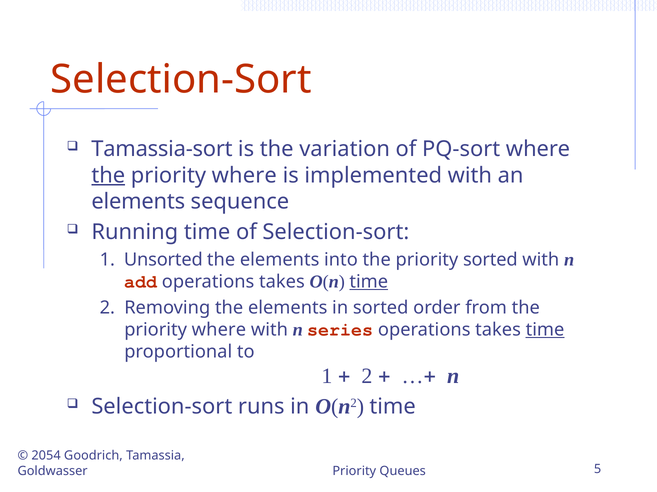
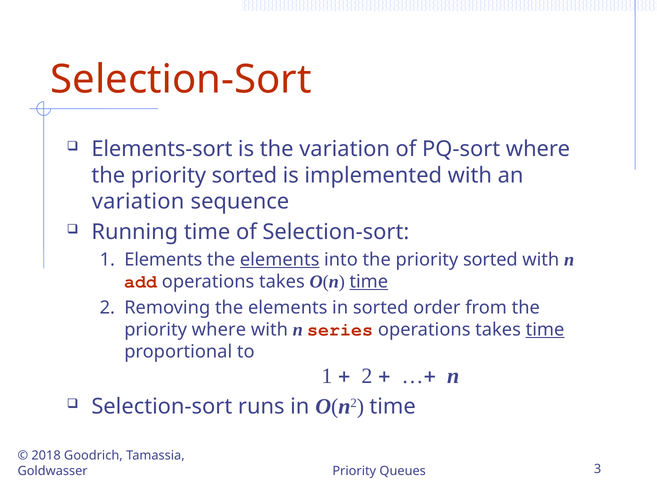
Tamassia-sort: Tamassia-sort -> Elements-sort
the at (108, 176) underline: present -> none
where at (244, 176): where -> sorted
elements at (138, 202): elements -> variation
1 Unsorted: Unsorted -> Elements
elements at (280, 260) underline: none -> present
2054: 2054 -> 2018
5: 5 -> 3
